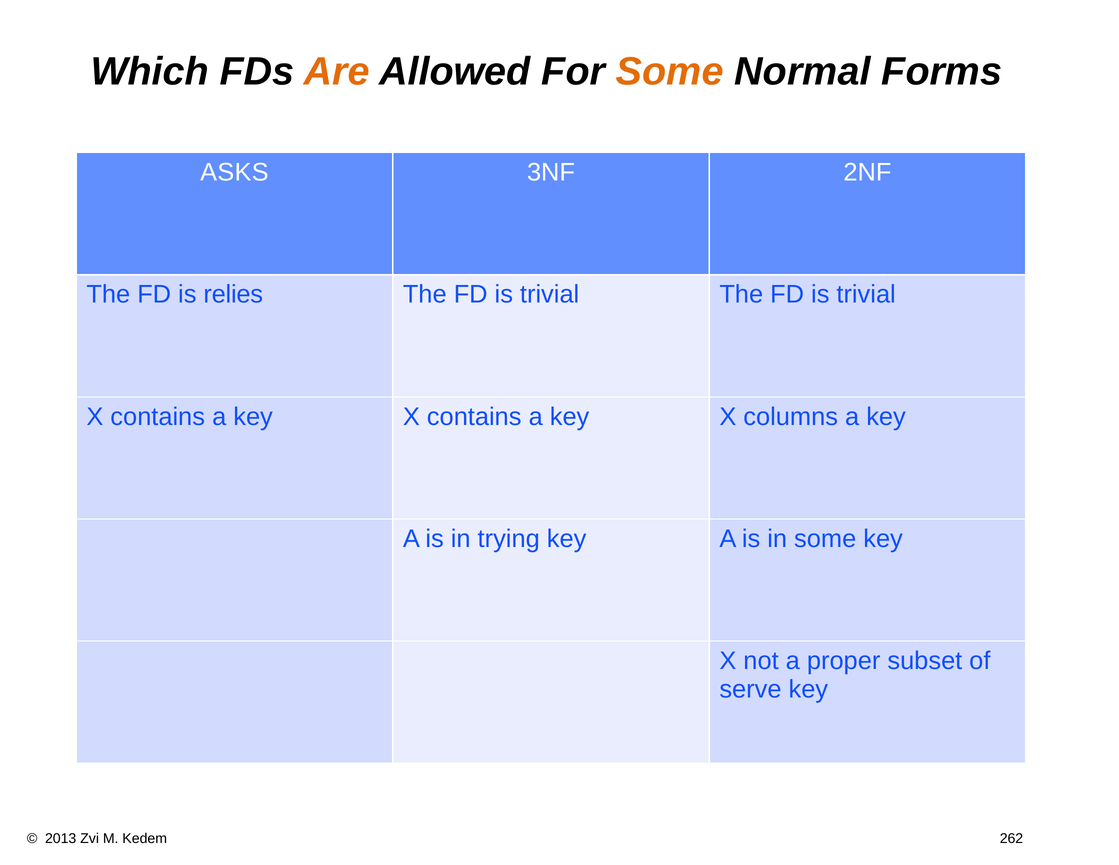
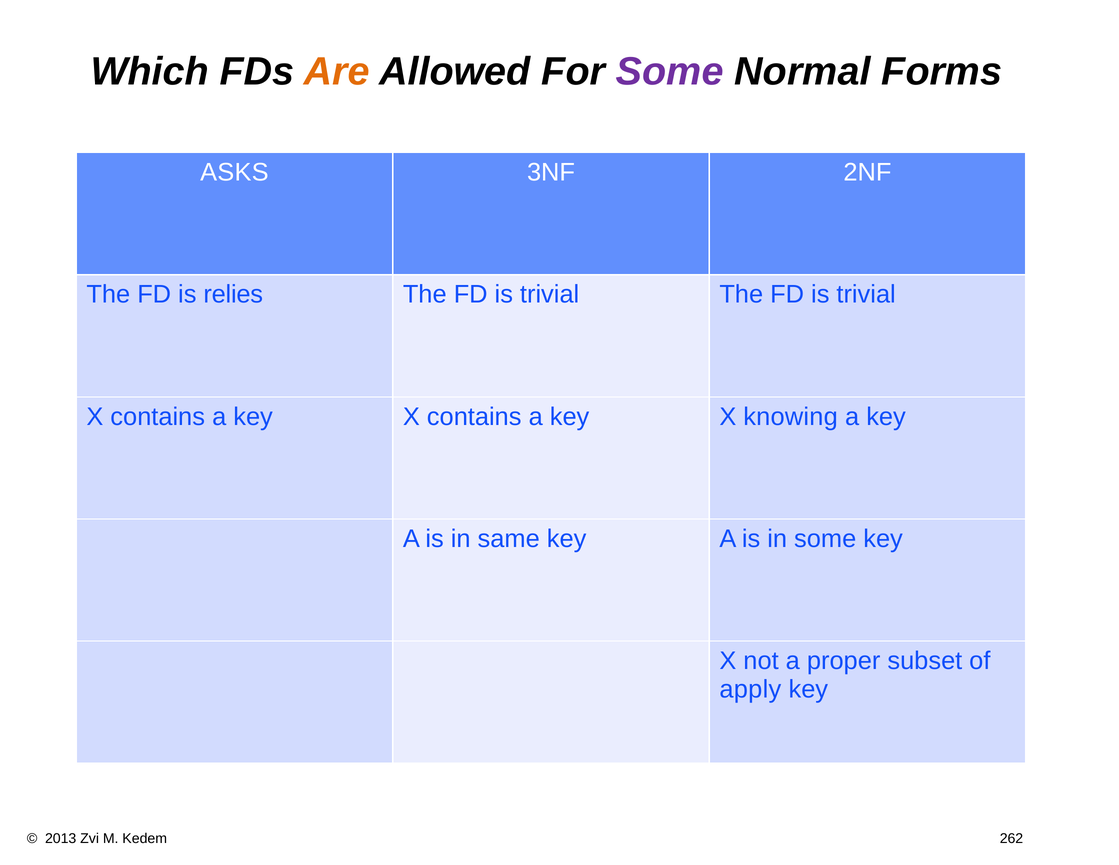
Some at (670, 72) colour: orange -> purple
columns: columns -> knowing
trying: trying -> same
serve: serve -> apply
